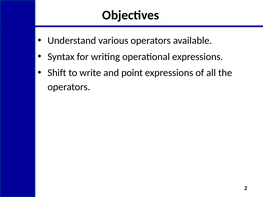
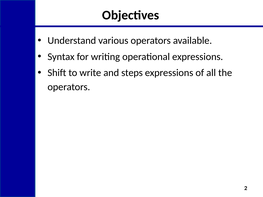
point: point -> steps
